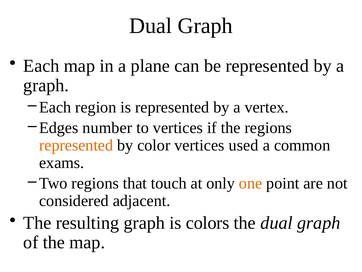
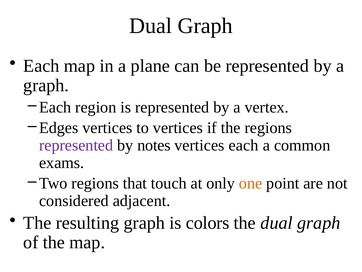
Edges number: number -> vertices
represented at (76, 145) colour: orange -> purple
color: color -> notes
vertices used: used -> each
